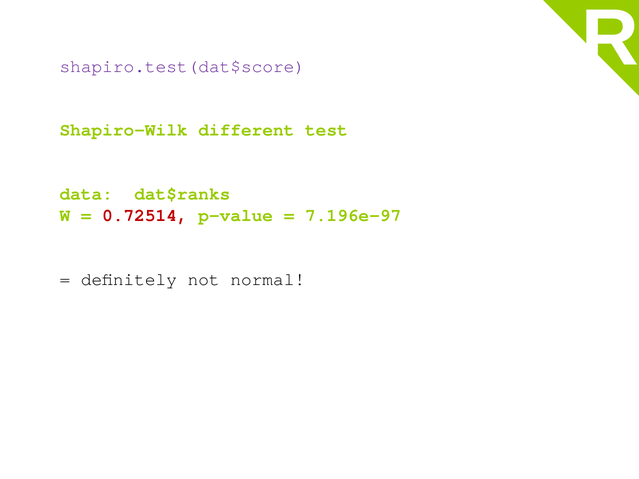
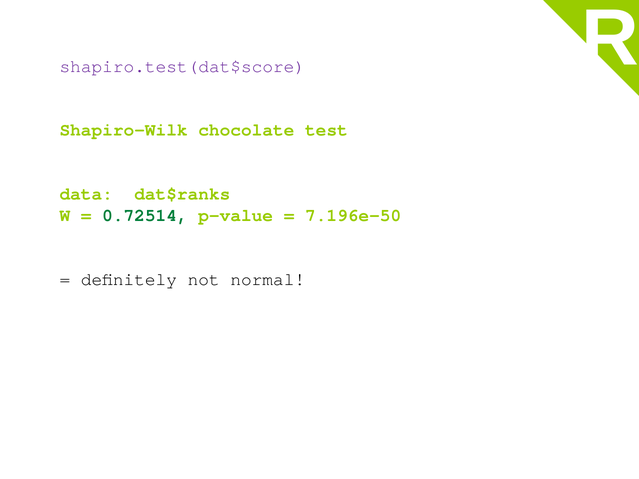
different: different -> chocolate
0.72514 colour: red -> green
7.196e-97: 7.196e-97 -> 7.196e-50
